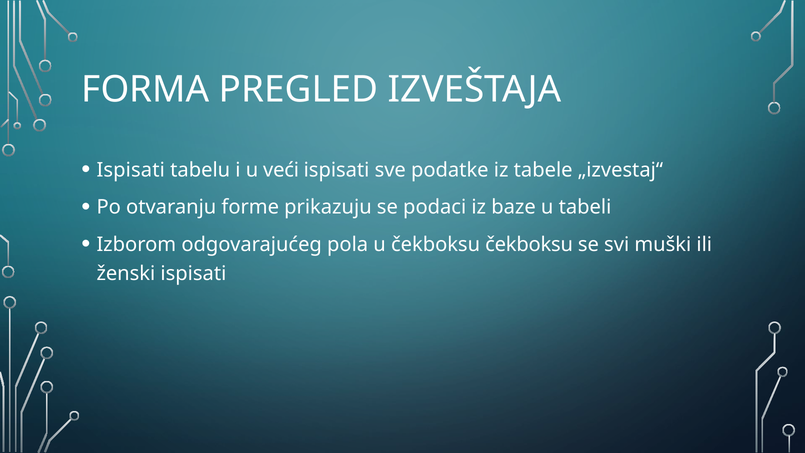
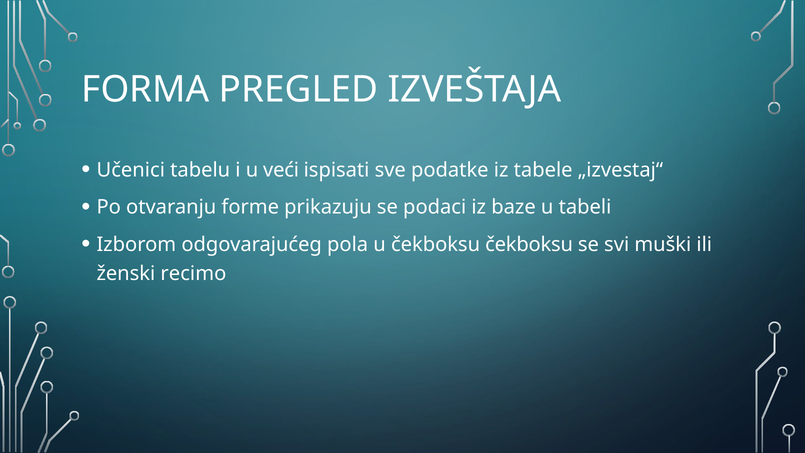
Ispisati at (131, 170): Ispisati -> Učenici
ženski ispisati: ispisati -> recimo
